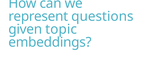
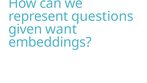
topic: topic -> want
